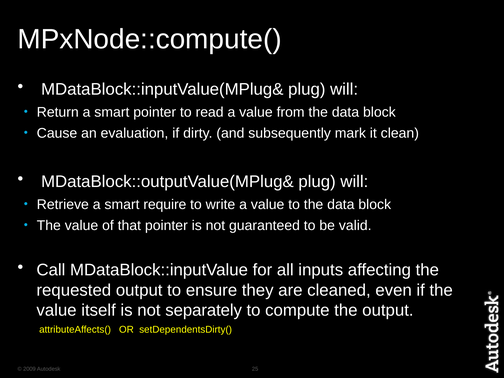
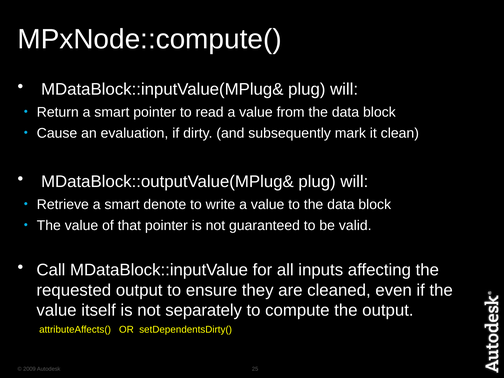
require: require -> denote
